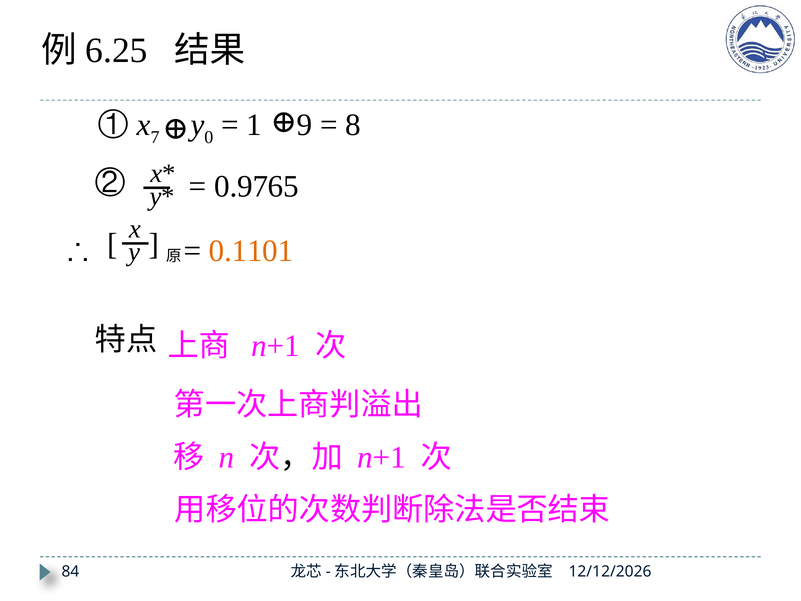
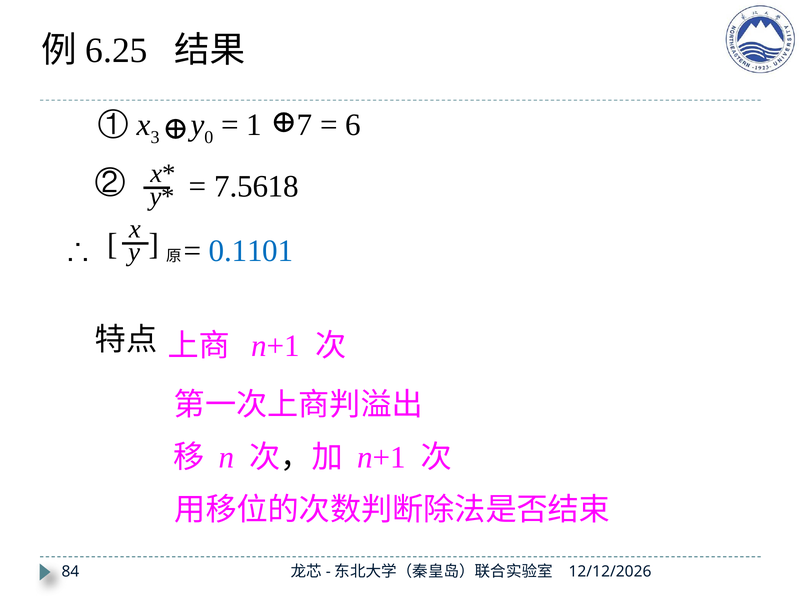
7: 7 -> 3
9: 9 -> 7
8: 8 -> 6
0.9765: 0.9765 -> 7.5618
0.1101 colour: orange -> blue
